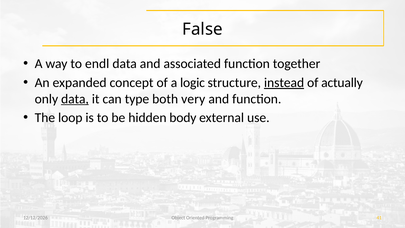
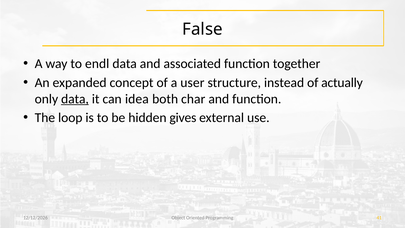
logic: logic -> user
instead underline: present -> none
type: type -> idea
very: very -> char
body: body -> gives
